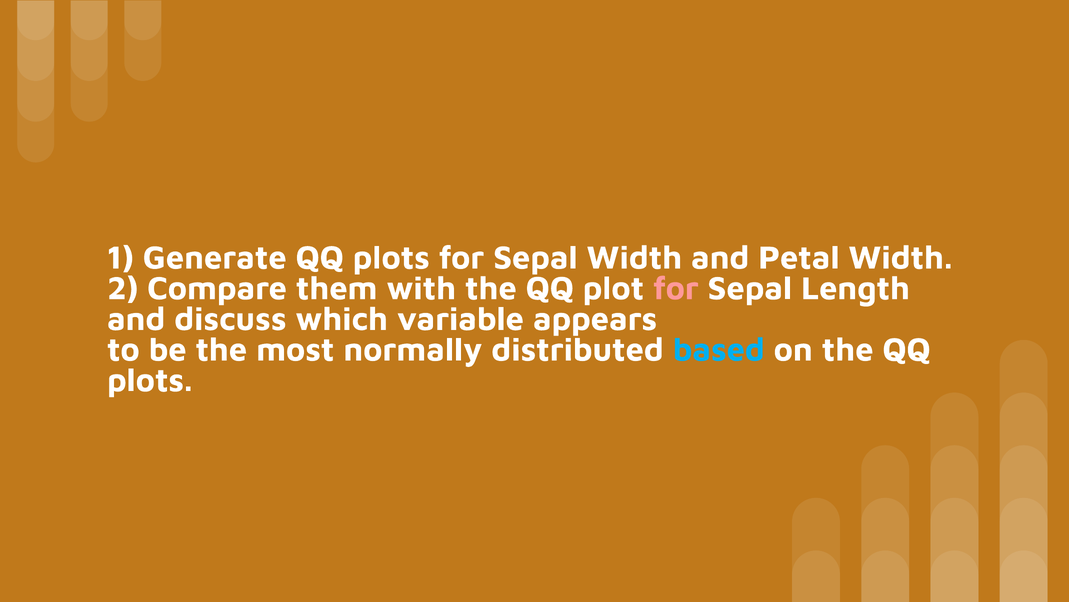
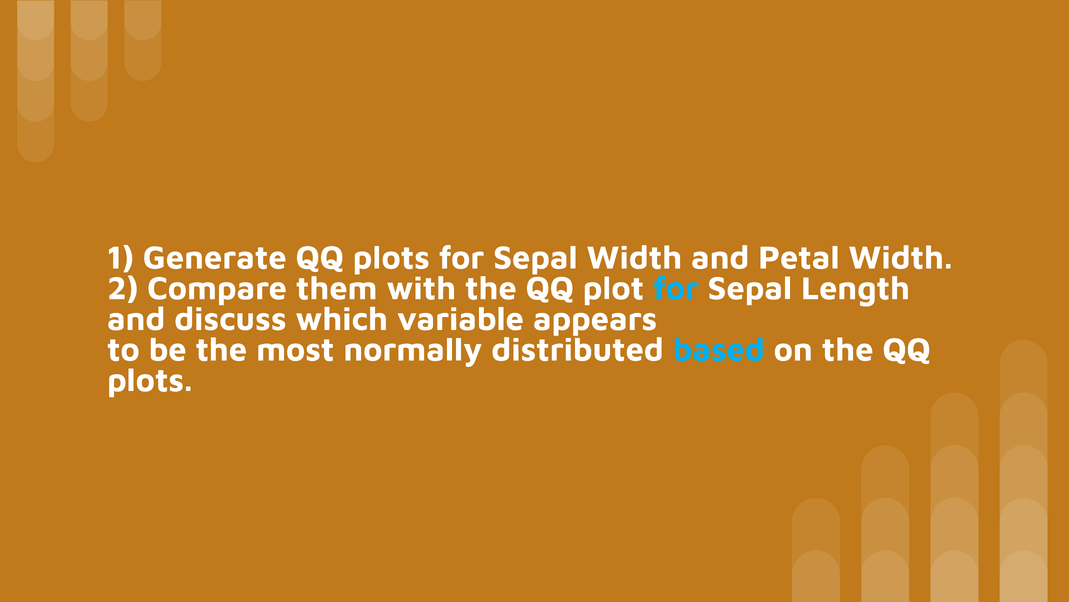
for at (676, 288) colour: pink -> light blue
